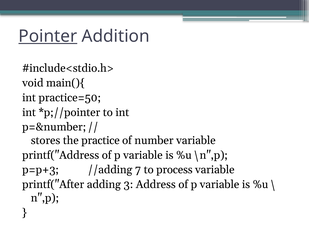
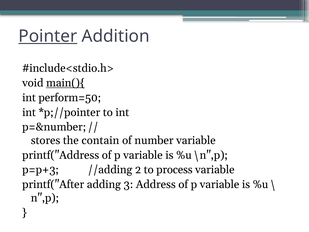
main(){ underline: none -> present
practice=50: practice=50 -> perform=50
practice: practice -> contain
7: 7 -> 2
